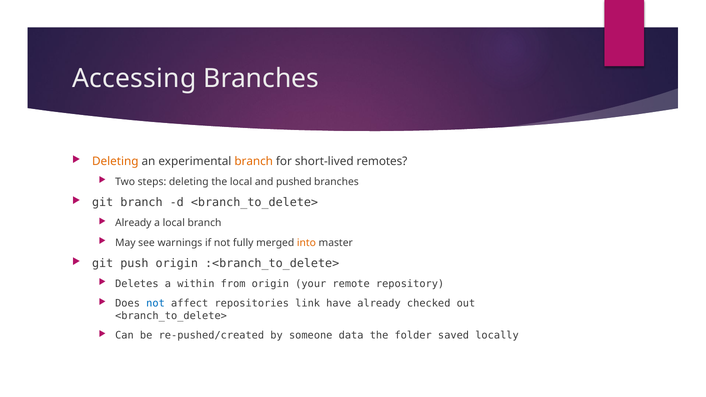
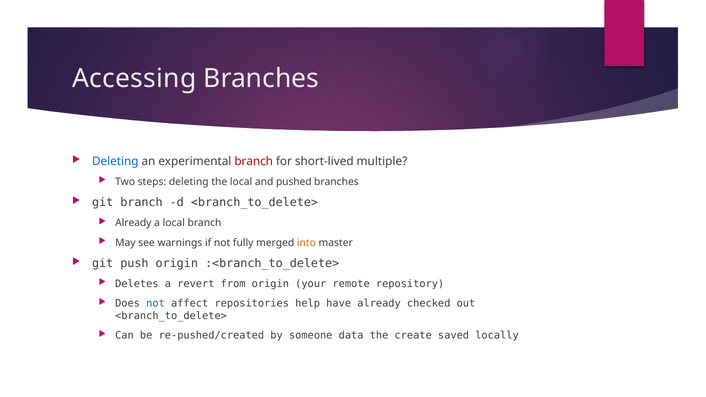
Deleting at (115, 161) colour: orange -> blue
branch at (254, 161) colour: orange -> red
remotes: remotes -> multiple
within: within -> revert
link: link -> help
folder: folder -> create
